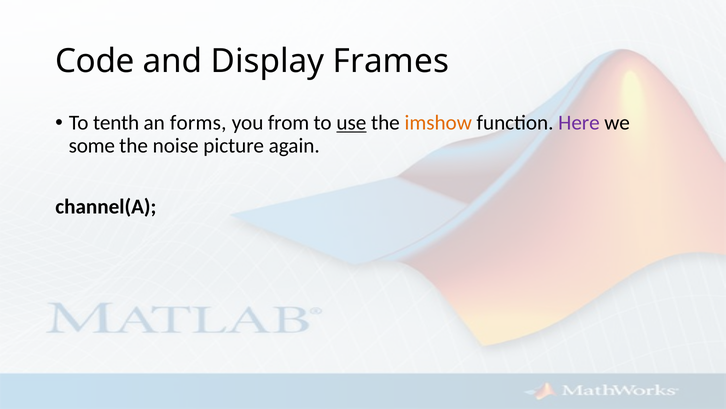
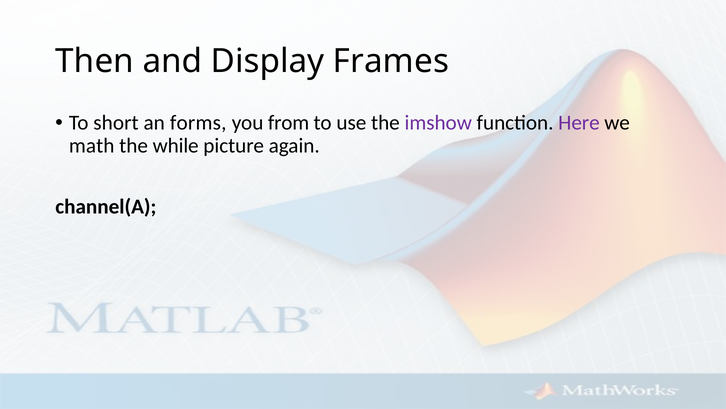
Code: Code -> Then
tenth: tenth -> short
use underline: present -> none
imshow colour: orange -> purple
some: some -> math
noise: noise -> while
